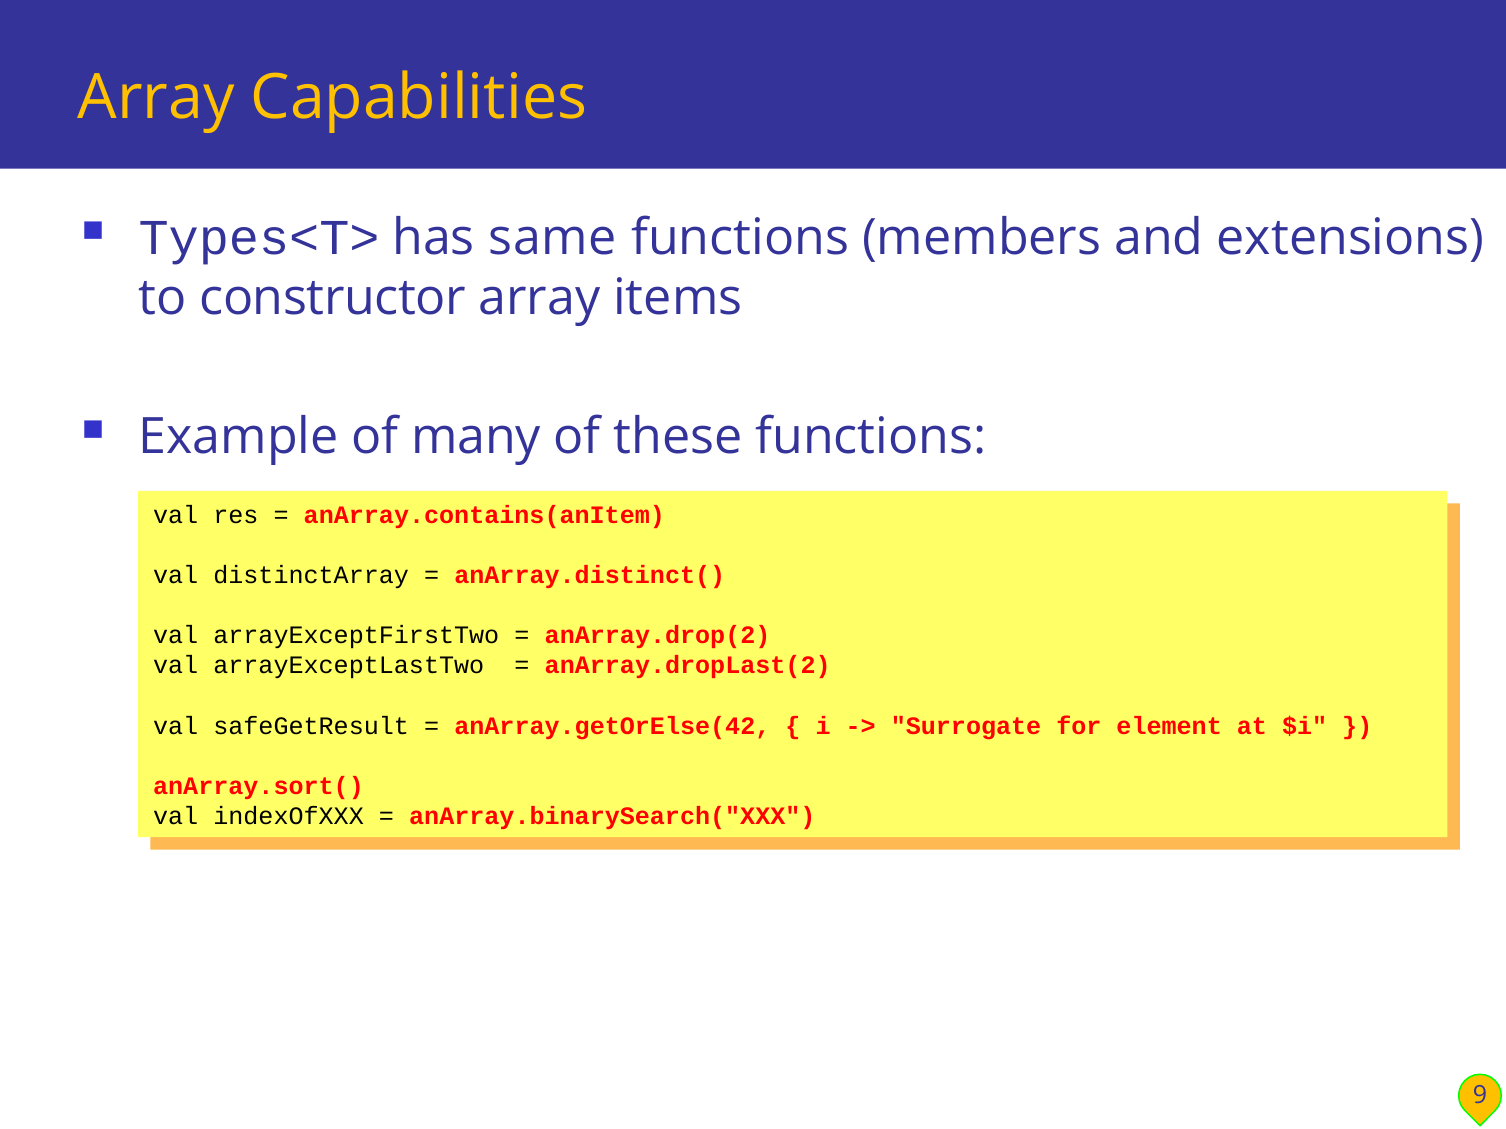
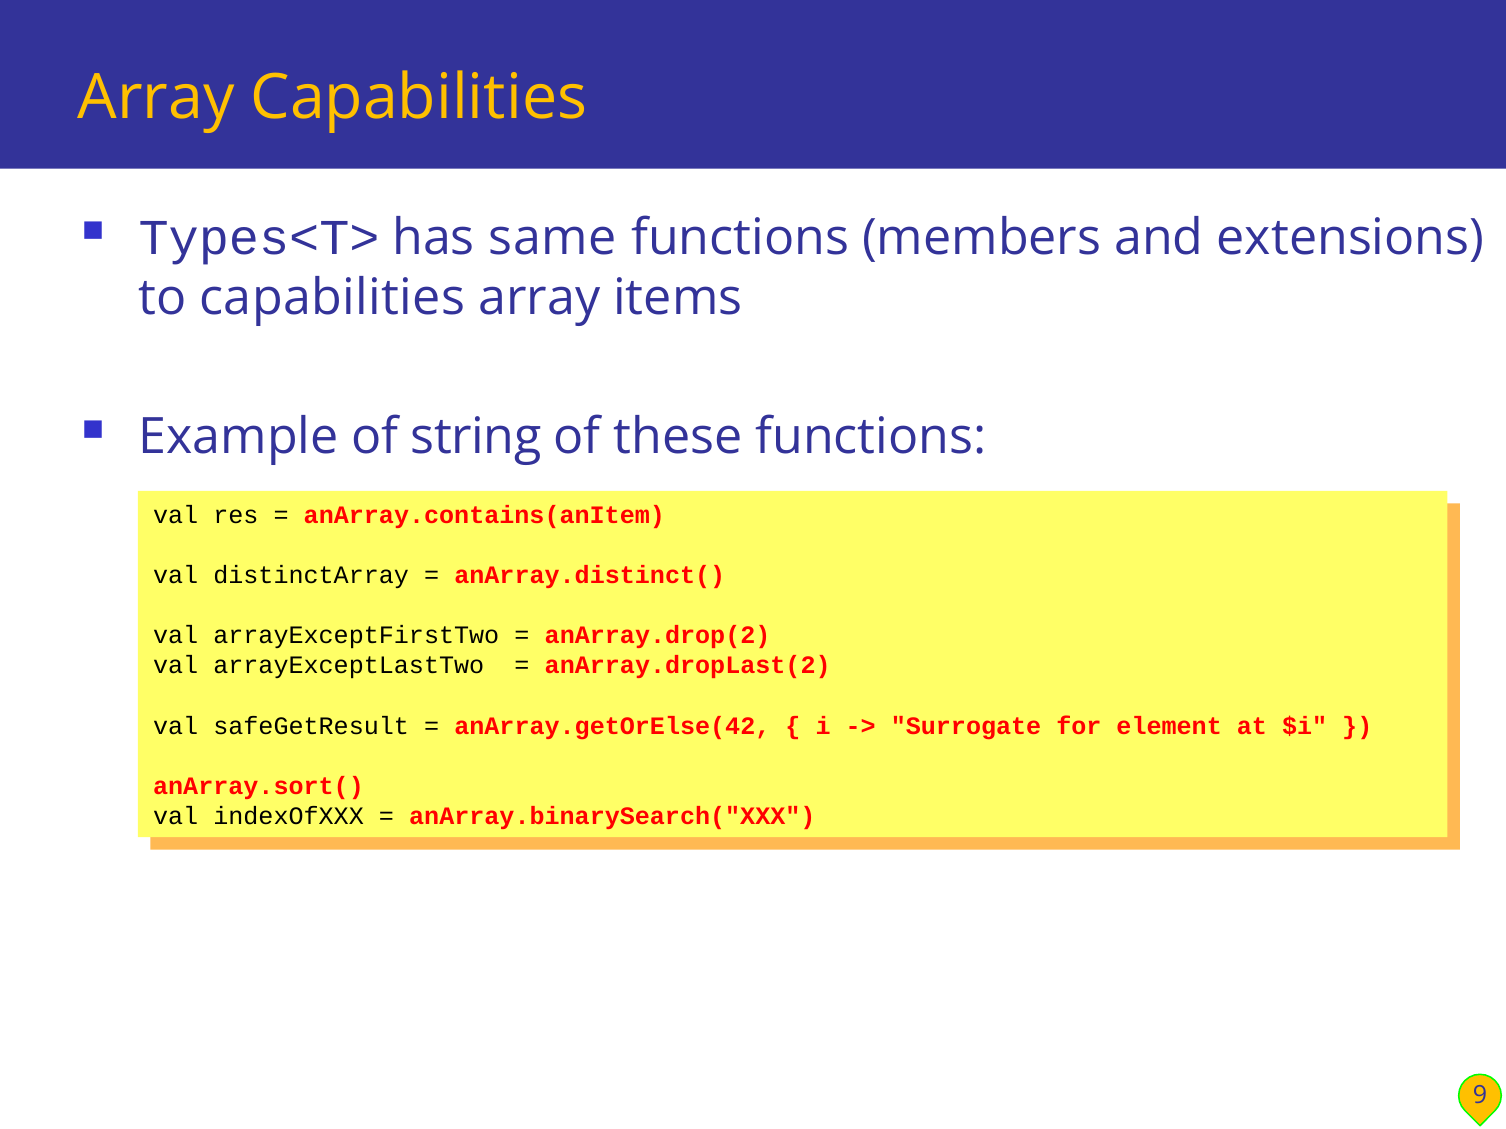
to constructor: constructor -> capabilities
many: many -> string
